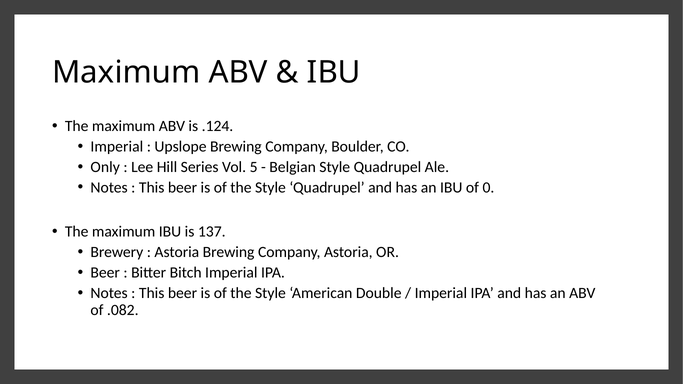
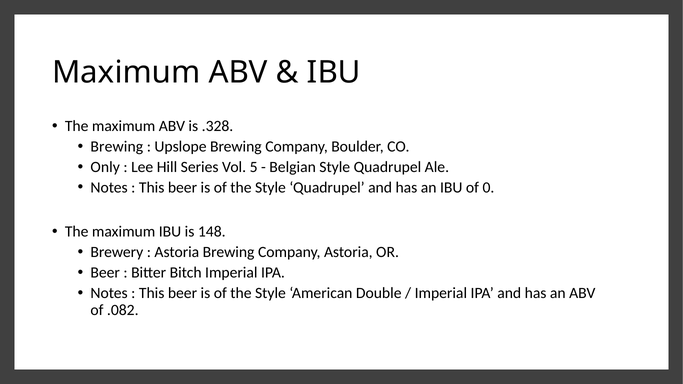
.124: .124 -> .328
Imperial at (117, 147): Imperial -> Brewing
137: 137 -> 148
